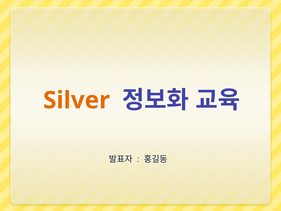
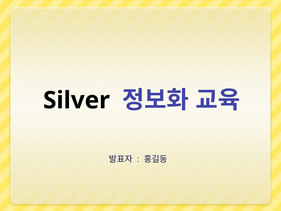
Silver colour: orange -> black
